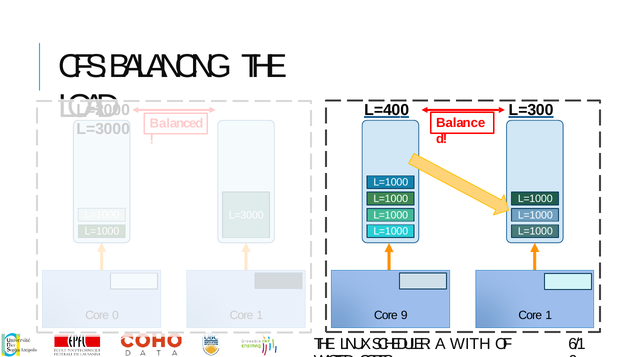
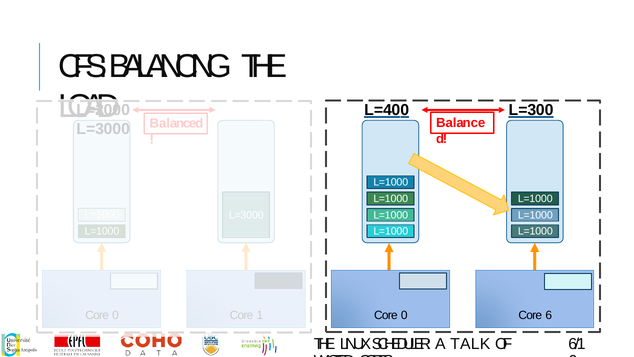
9 at (404, 315): 9 -> 0
1 at (549, 315): 1 -> 6
WITH: WITH -> TALK
